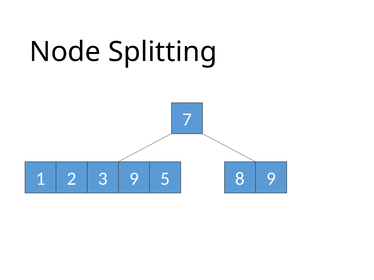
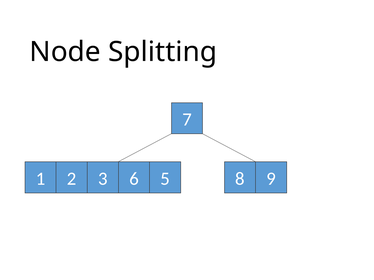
3 9: 9 -> 6
